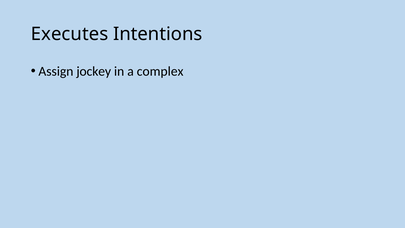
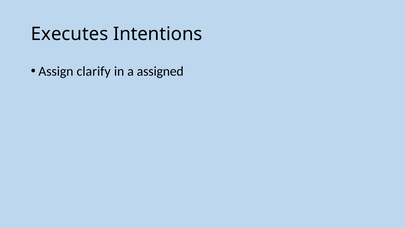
jockey: jockey -> clarify
complex: complex -> assigned
